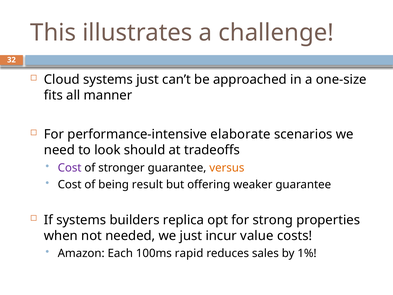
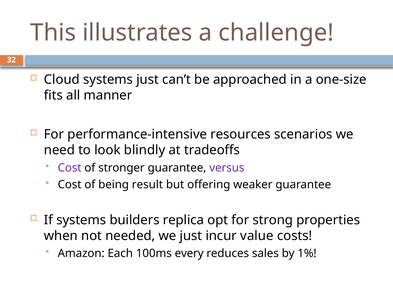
elaborate: elaborate -> resources
should: should -> blindly
versus colour: orange -> purple
rapid: rapid -> every
